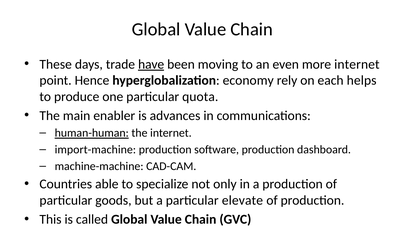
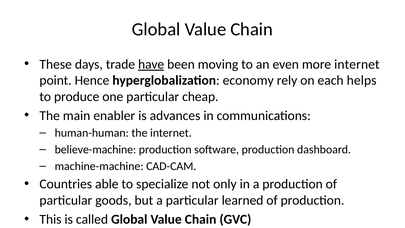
quota: quota -> cheap
human-human underline: present -> none
import-machine: import-machine -> believe-machine
elevate: elevate -> learned
